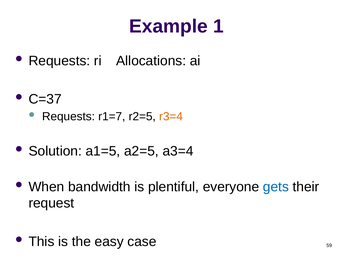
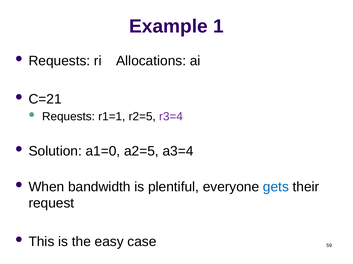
C=37: C=37 -> C=21
r1=7: r1=7 -> r1=1
r3=4 colour: orange -> purple
a1=5: a1=5 -> a1=0
